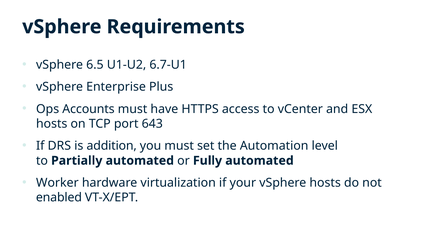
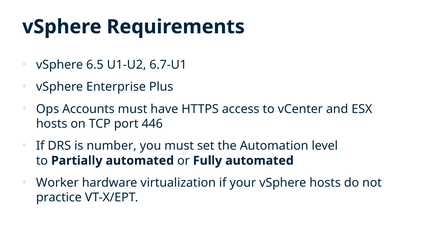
643: 643 -> 446
addition: addition -> number
enabled: enabled -> practice
